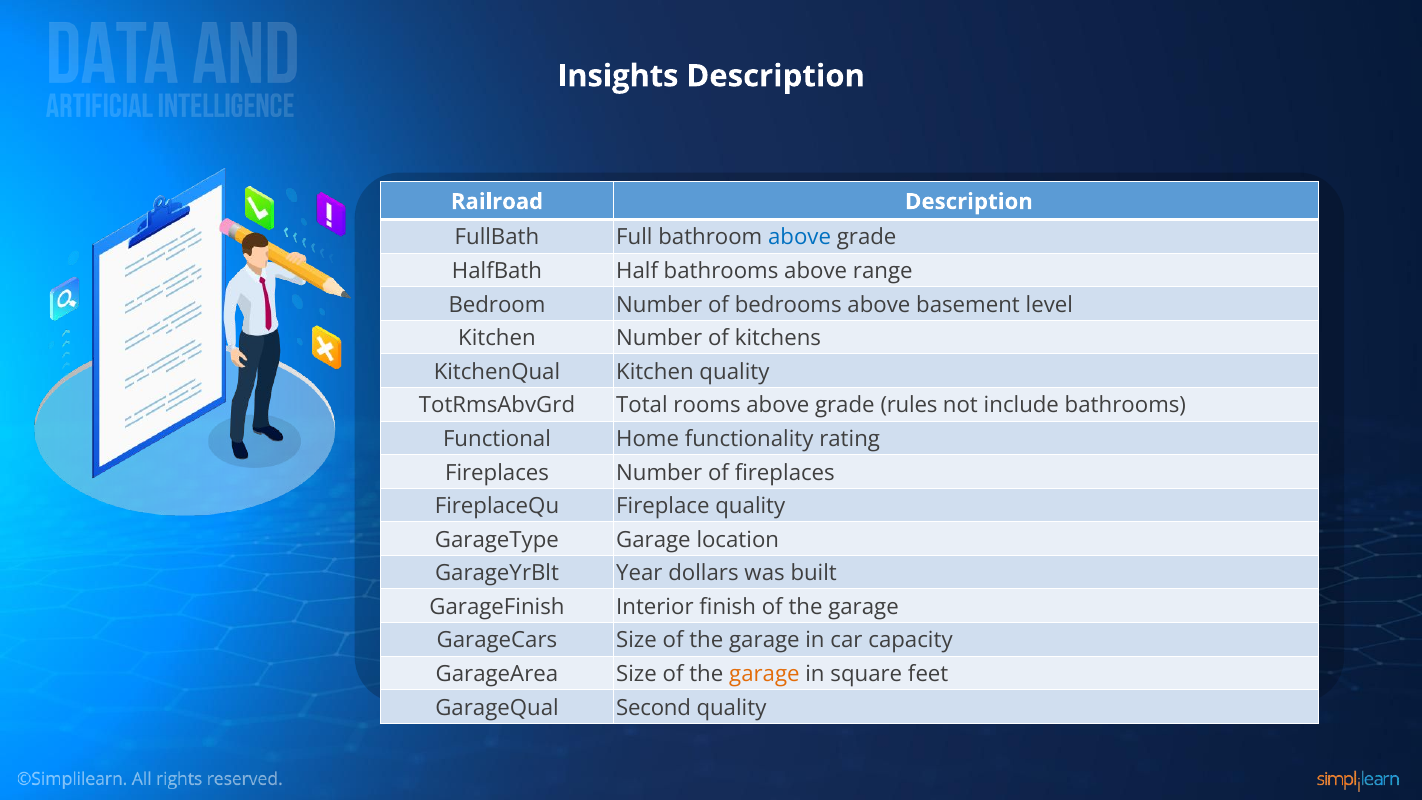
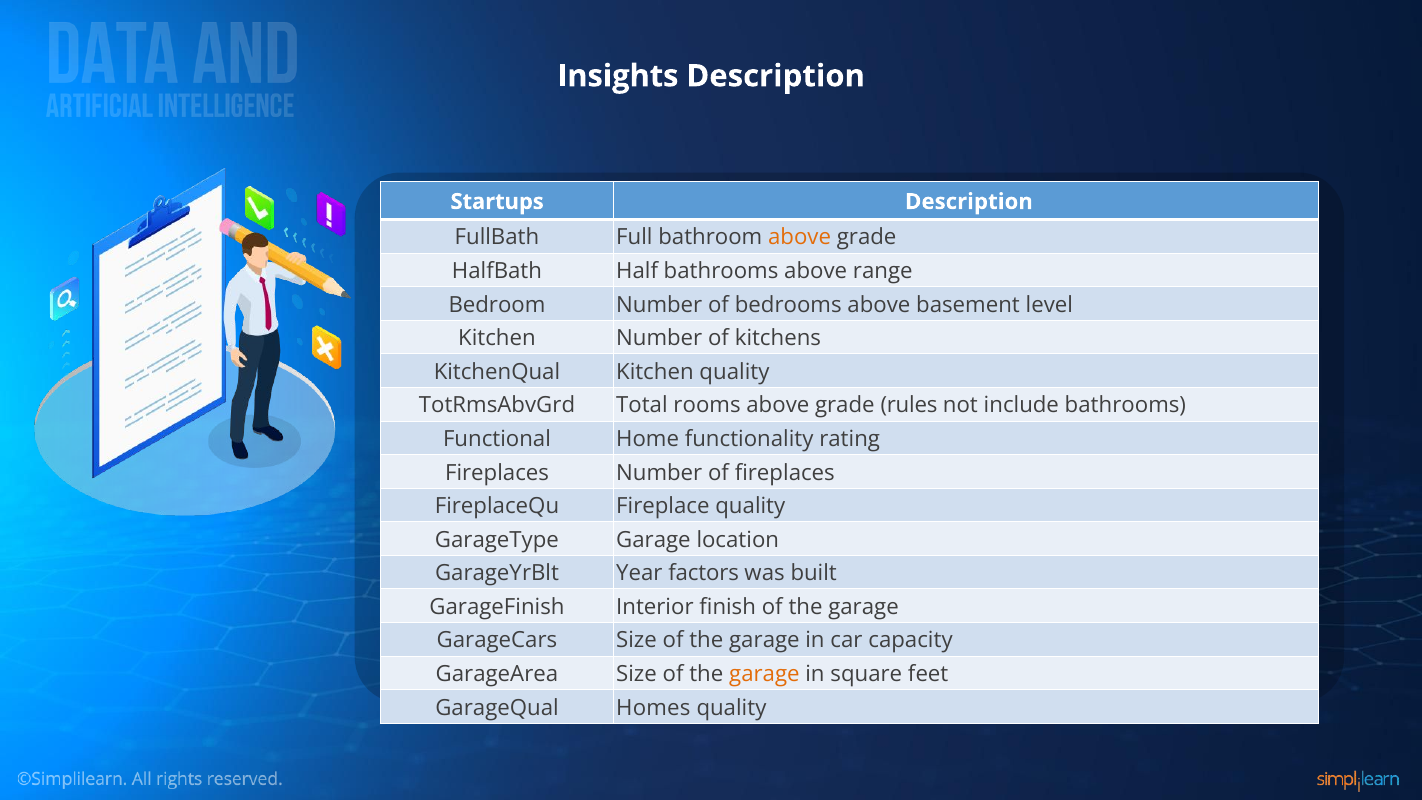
Railroad: Railroad -> Startups
above at (800, 238) colour: blue -> orange
dollars: dollars -> factors
Second: Second -> Homes
